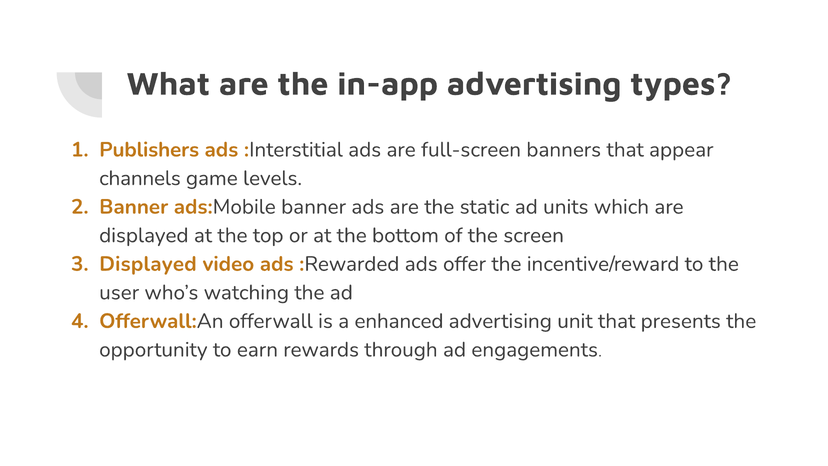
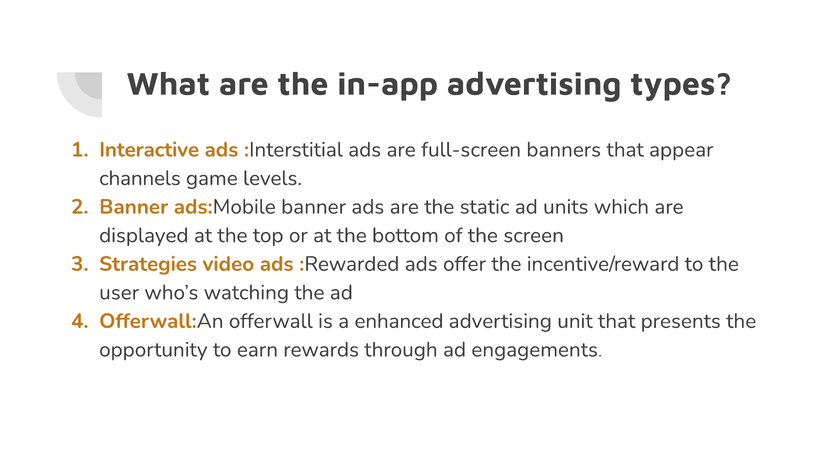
Publishers: Publishers -> Interactive
Displayed at (148, 264): Displayed -> Strategies
